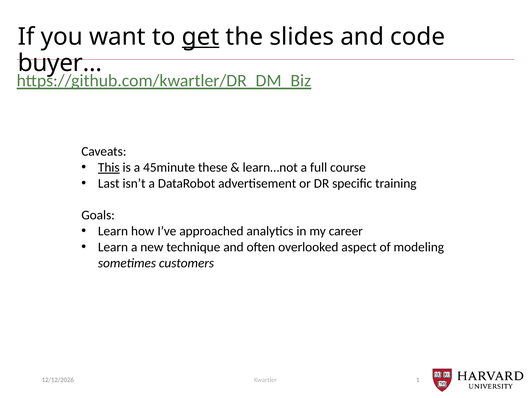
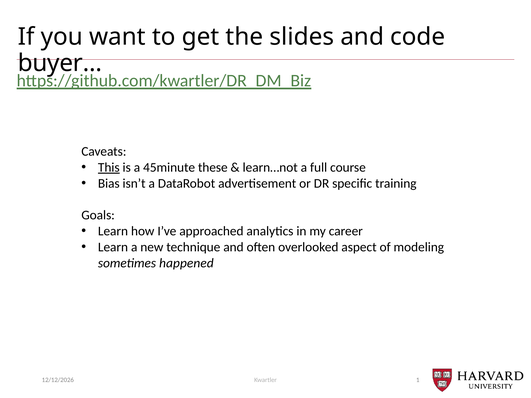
get underline: present -> none
Last: Last -> Bias
customers: customers -> happened
